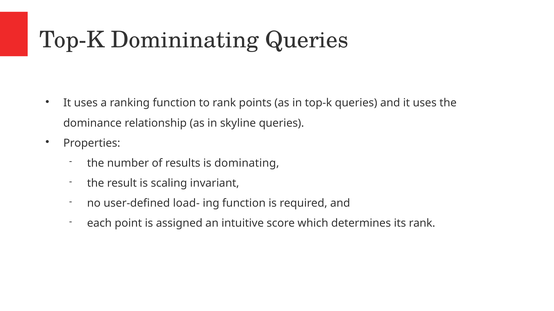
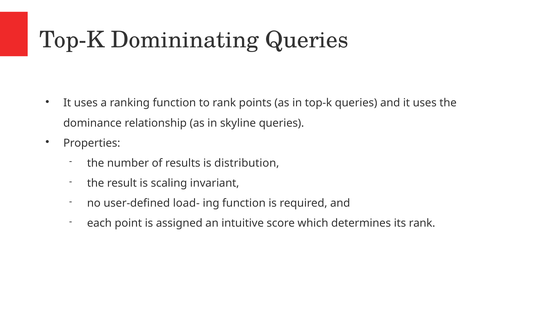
dominating: dominating -> distribution
